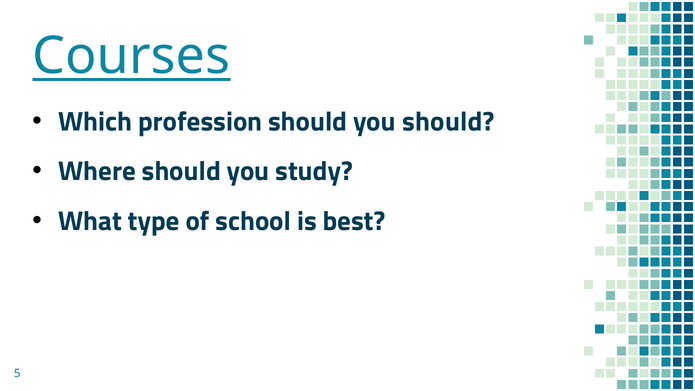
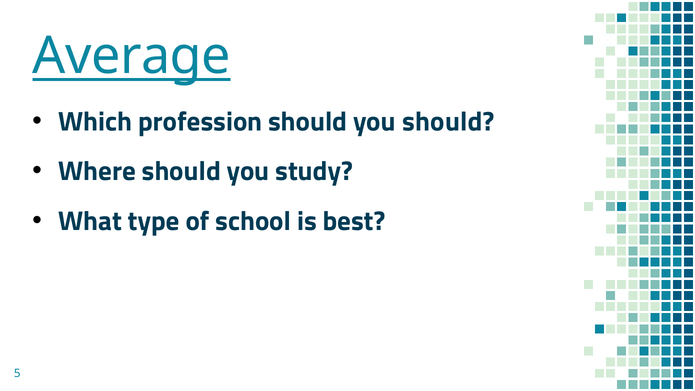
Courses: Courses -> Average
